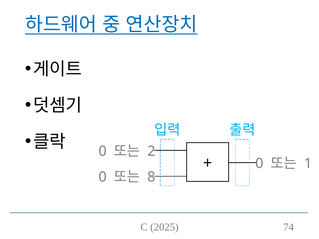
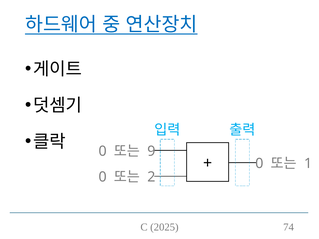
2: 2 -> 9
8: 8 -> 2
